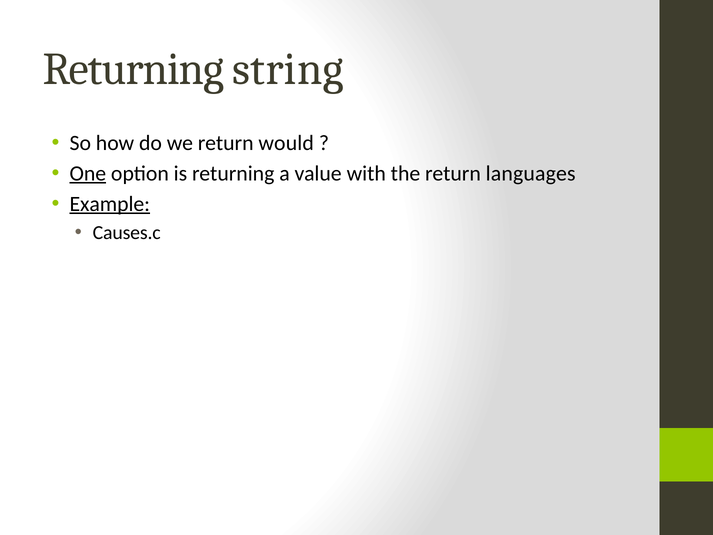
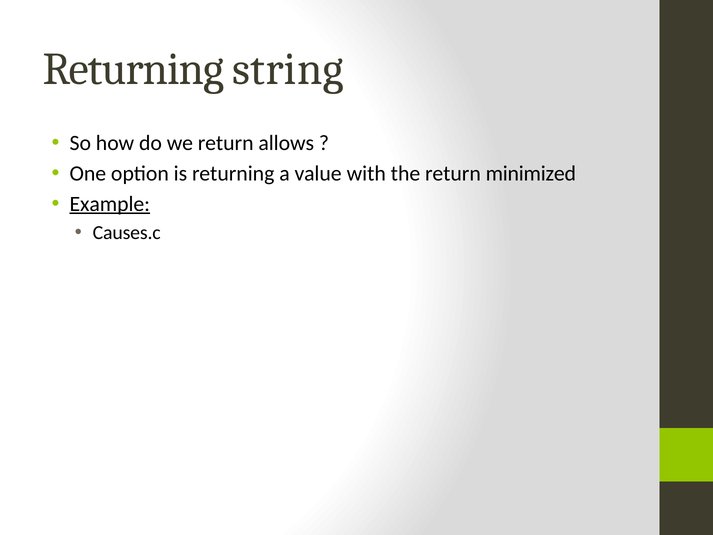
would: would -> allows
One underline: present -> none
languages: languages -> minimized
